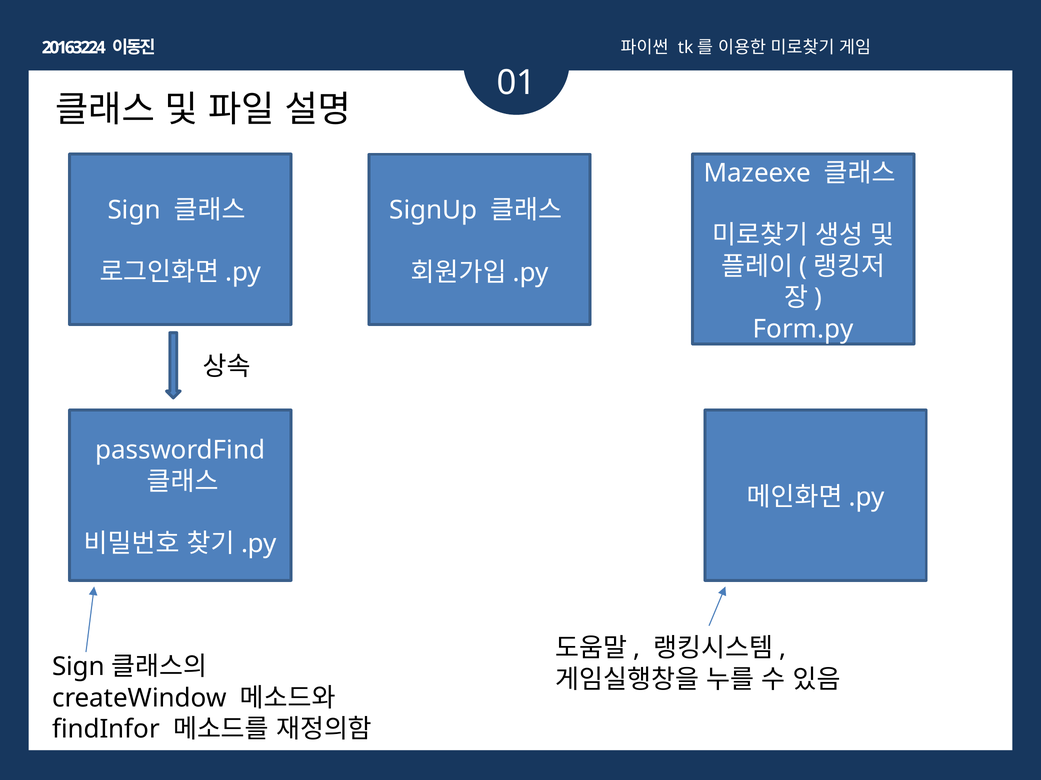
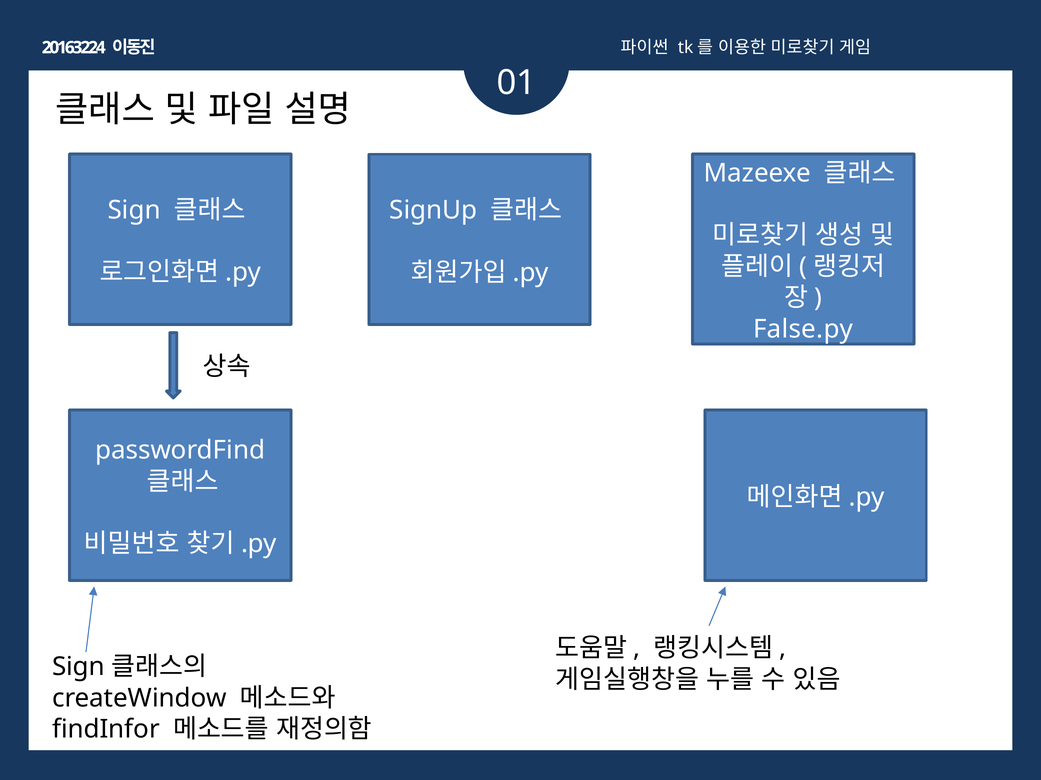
Form.py: Form.py -> False.py
